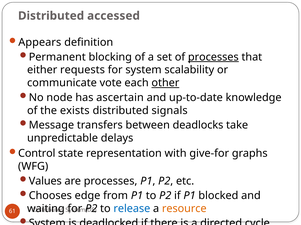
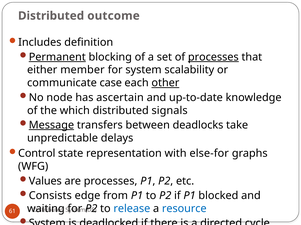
accessed: accessed -> outcome
Appears: Appears -> Includes
Permanent underline: none -> present
requests: requests -> member
vote: vote -> case
exists: exists -> which
Message underline: none -> present
give-for: give-for -> else-for
Chooses: Chooses -> Consists
resource colour: orange -> blue
